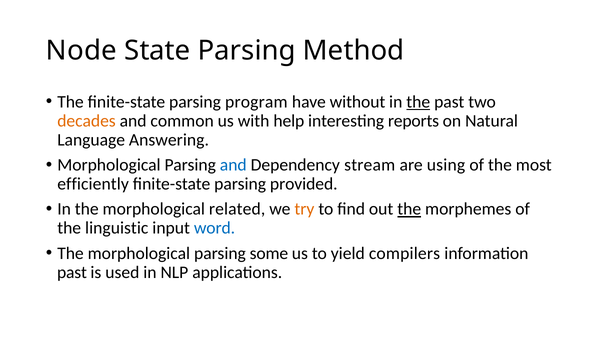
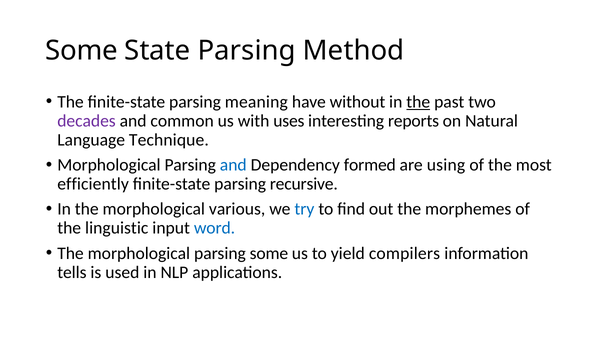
Node at (81, 51): Node -> Some
program: program -> meaning
decades colour: orange -> purple
help: help -> uses
Answering: Answering -> Technique
stream: stream -> formed
provided: provided -> recursive
related: related -> various
try colour: orange -> blue
the at (409, 209) underline: present -> none
past at (72, 272): past -> tells
